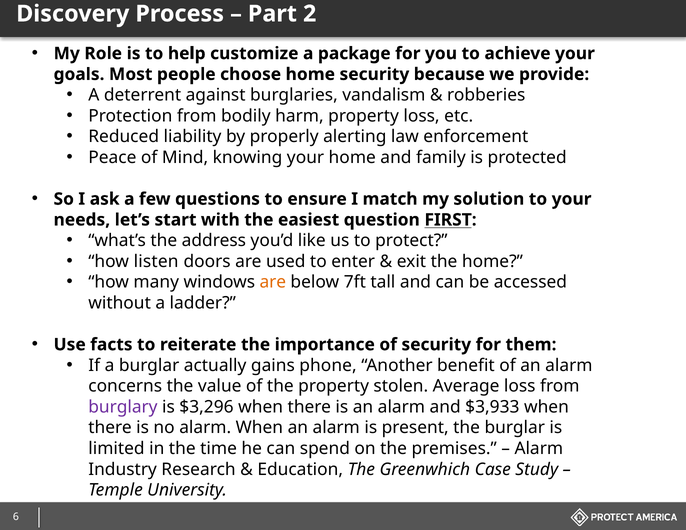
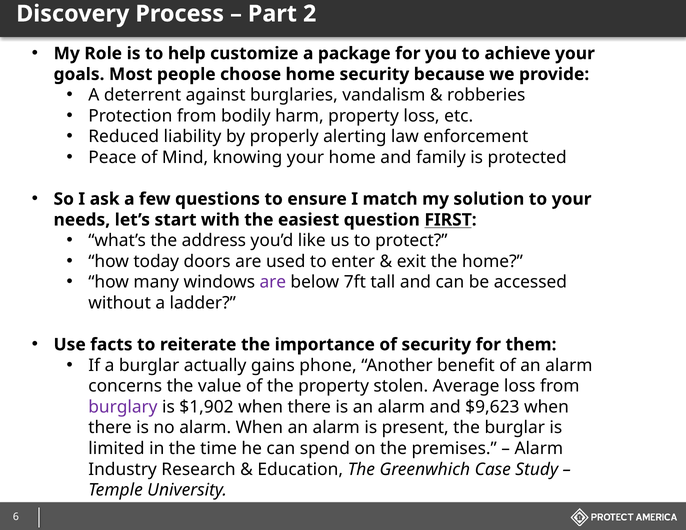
listen: listen -> today
are at (273, 282) colour: orange -> purple
$3,296: $3,296 -> $1,902
$3,933: $3,933 -> $9,623
